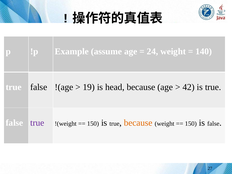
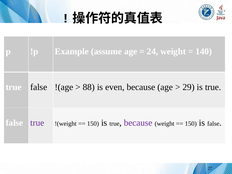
19: 19 -> 88
head: head -> even
42: 42 -> 29
because at (138, 123) colour: orange -> purple
